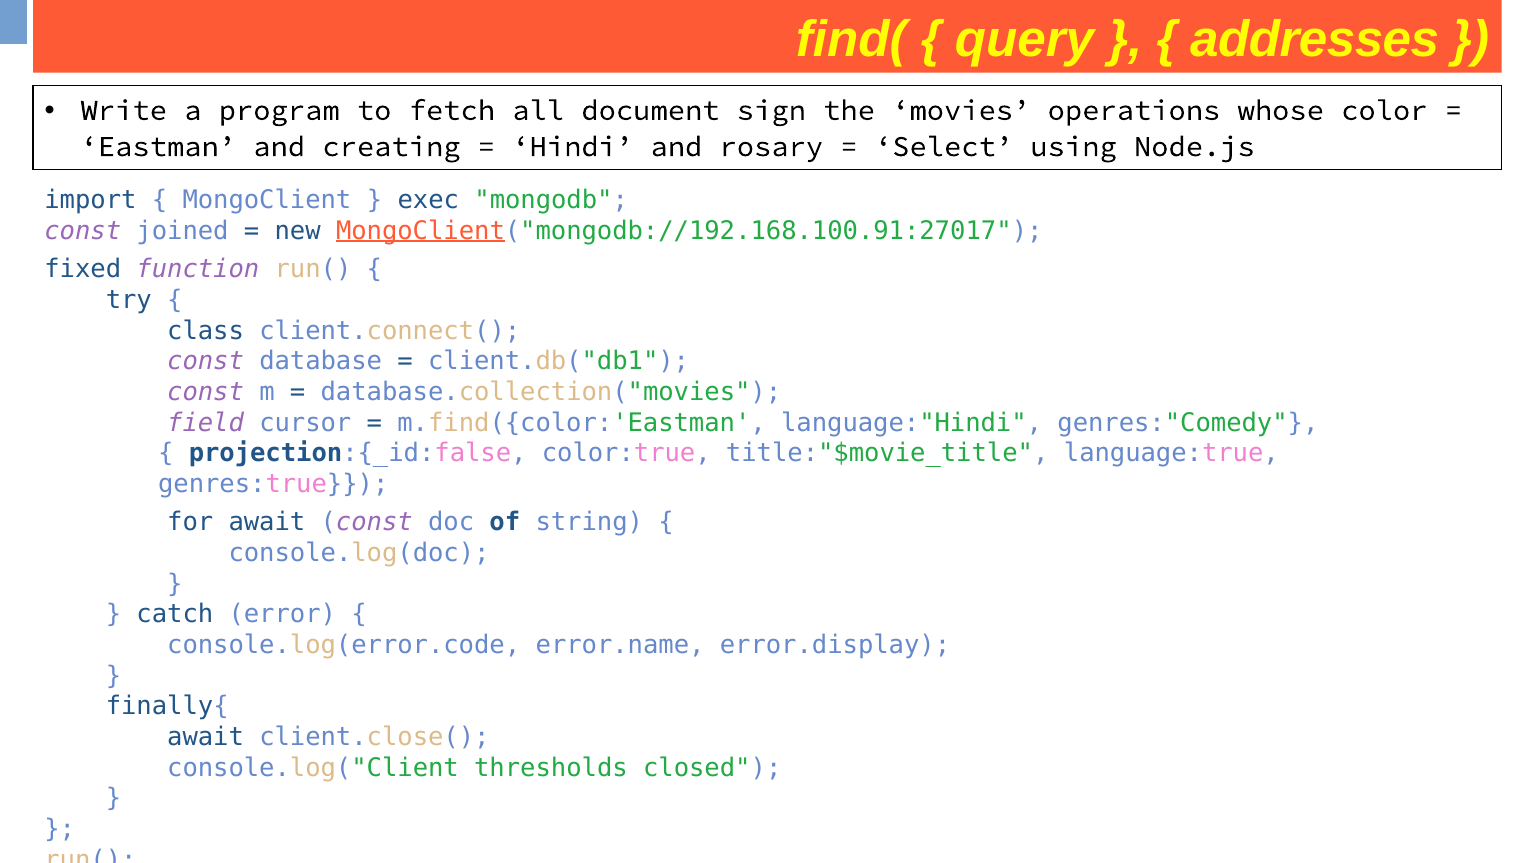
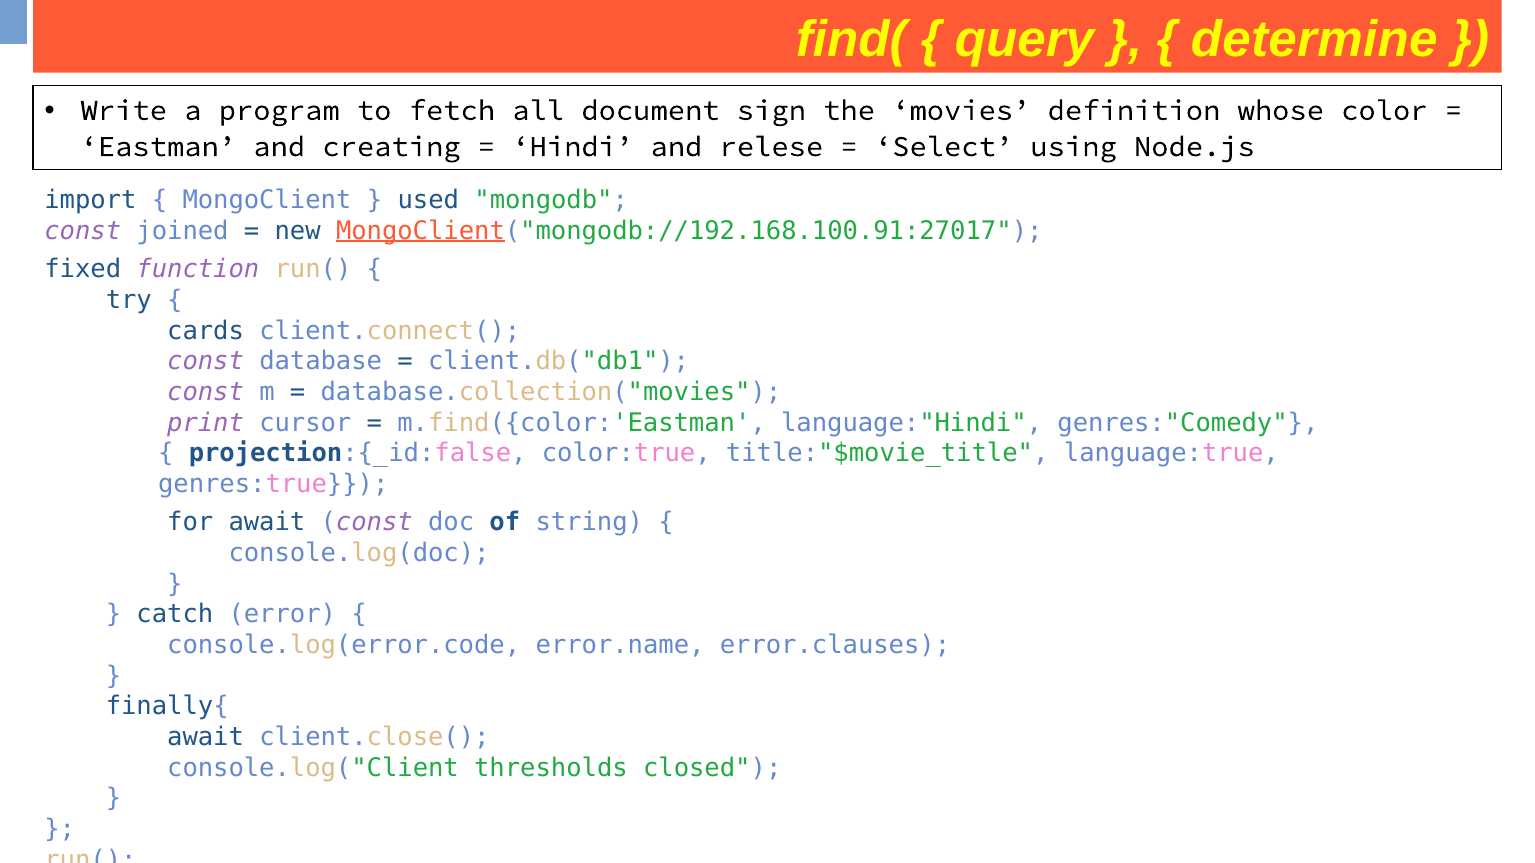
addresses: addresses -> determine
operations: operations -> definition
rosary: rosary -> relese
exec: exec -> used
class: class -> cards
field: field -> print
error.display: error.display -> error.clauses
